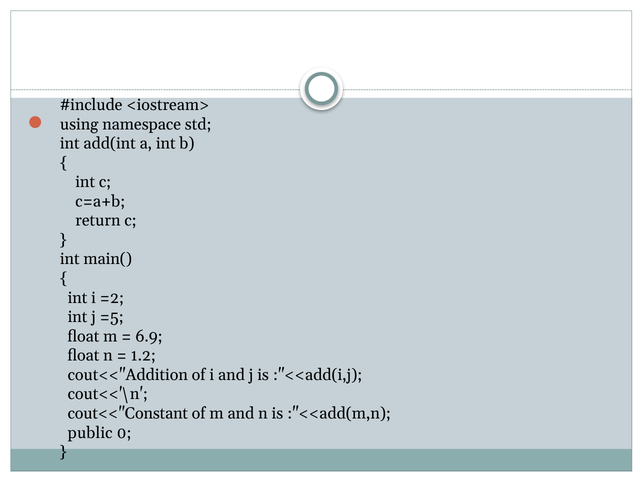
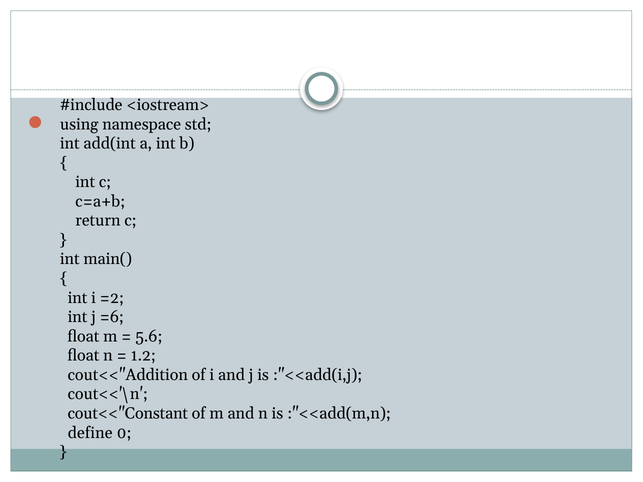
=5: =5 -> =6
6.9: 6.9 -> 5.6
public: public -> define
